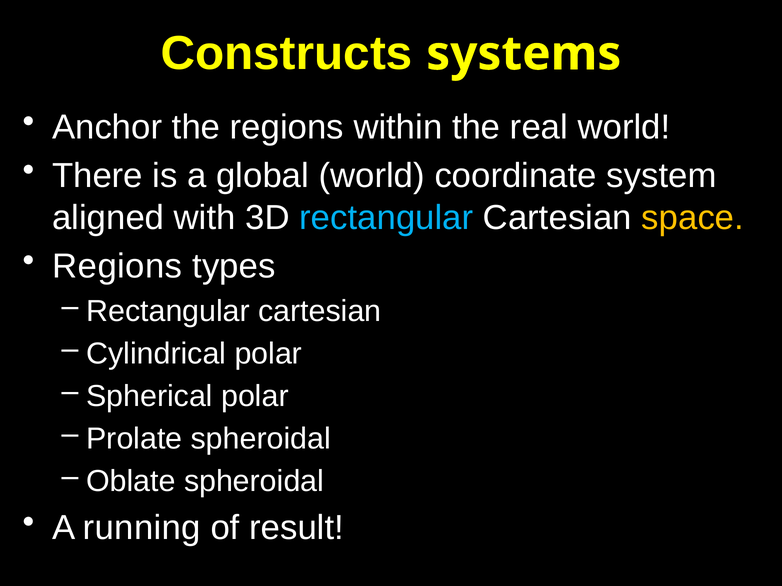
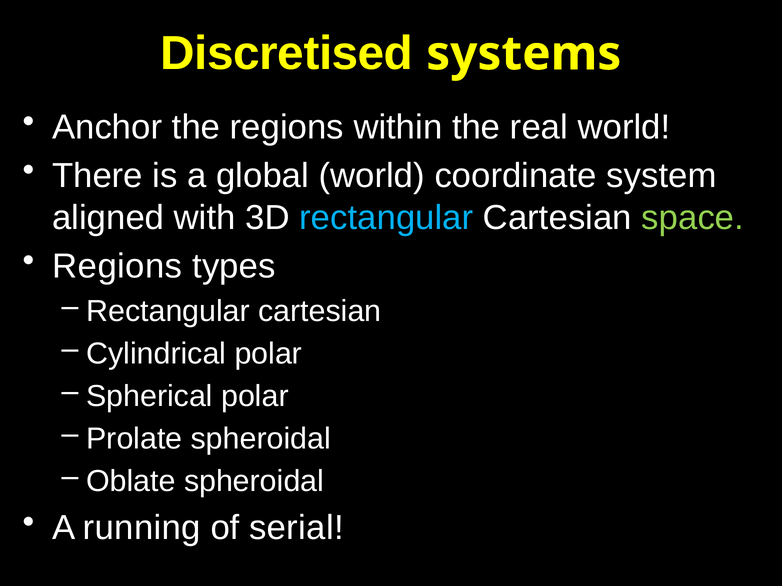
Constructs: Constructs -> Discretised
space colour: yellow -> light green
result: result -> serial
